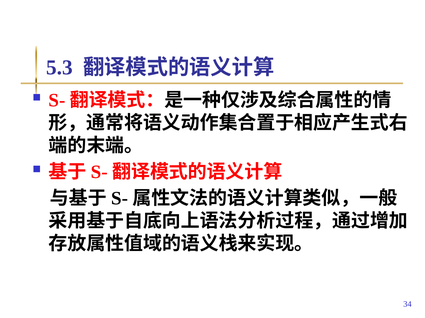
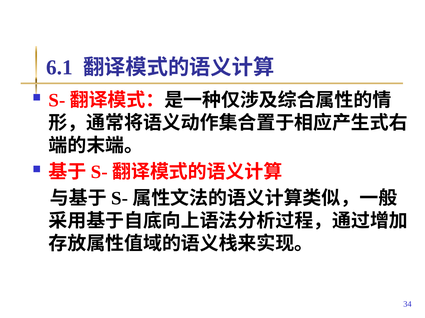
5.3: 5.3 -> 6.1
